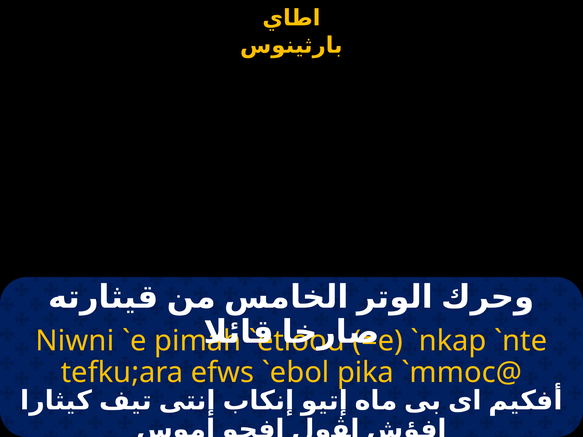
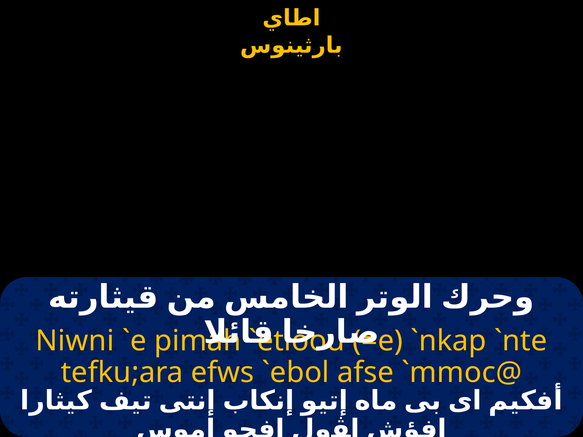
pika: pika -> afse
